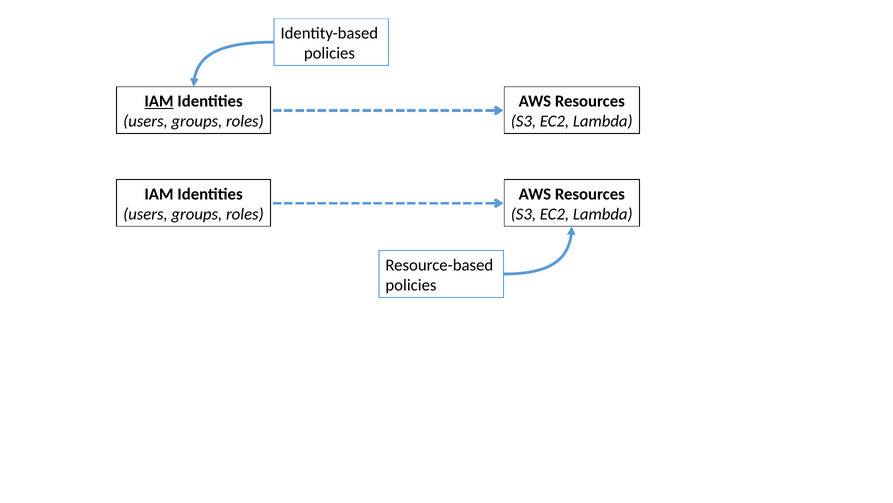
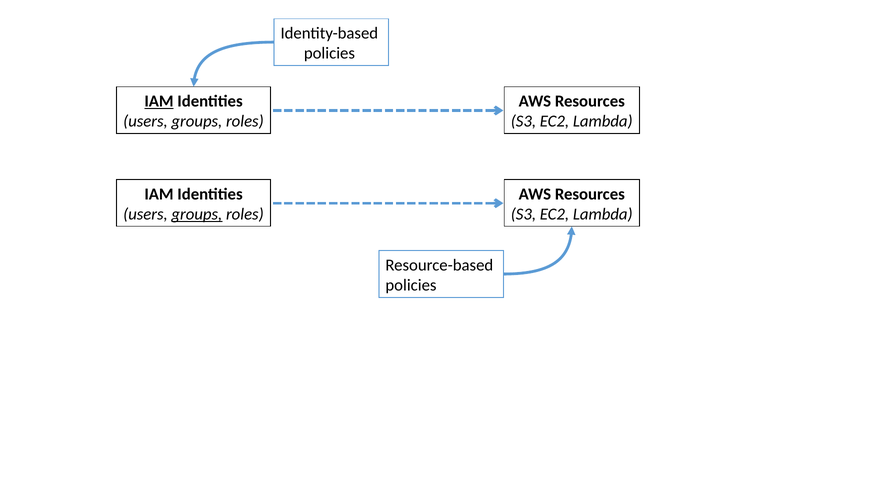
groups at (197, 214) underline: none -> present
